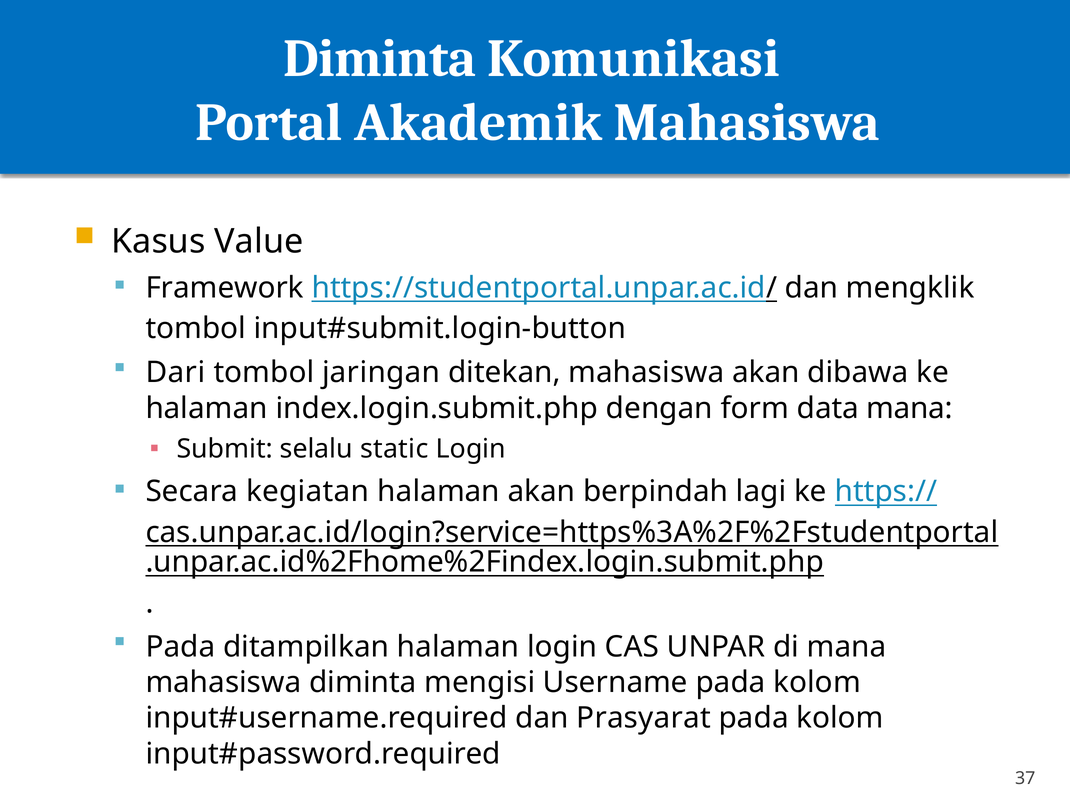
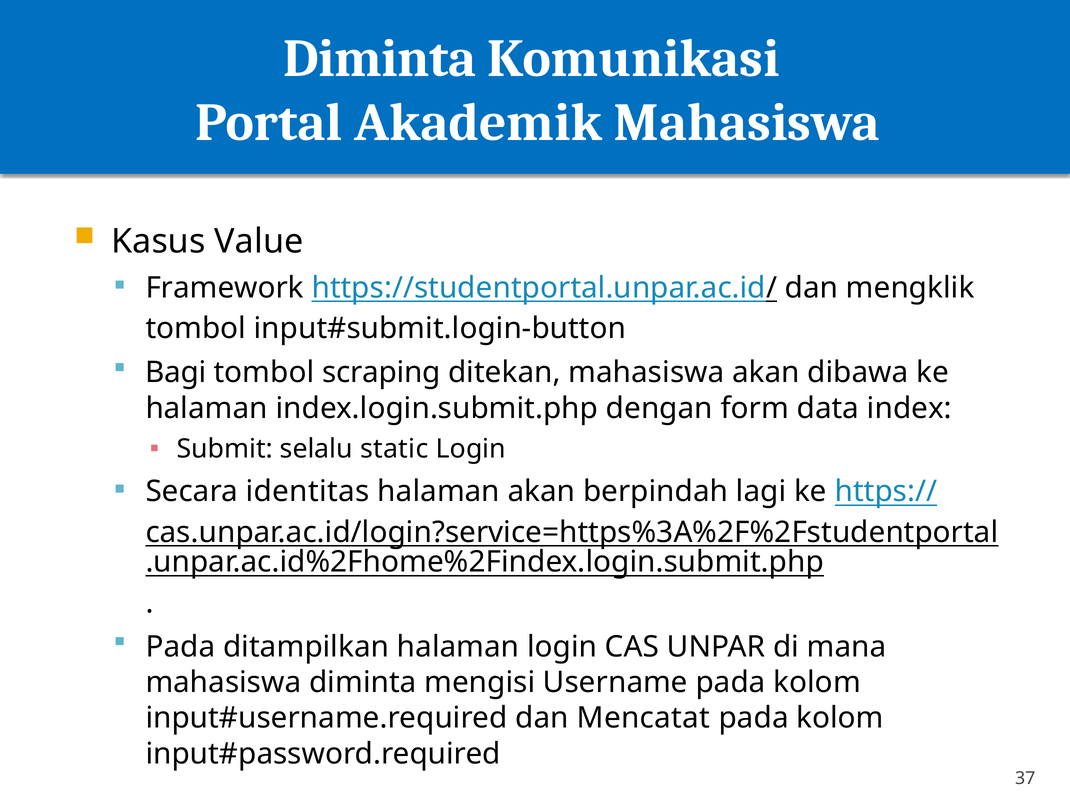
Dari: Dari -> Bagi
jaringan: jaringan -> scraping
data mana: mana -> index
kegiatan: kegiatan -> identitas
Prasyarat: Prasyarat -> Mencatat
